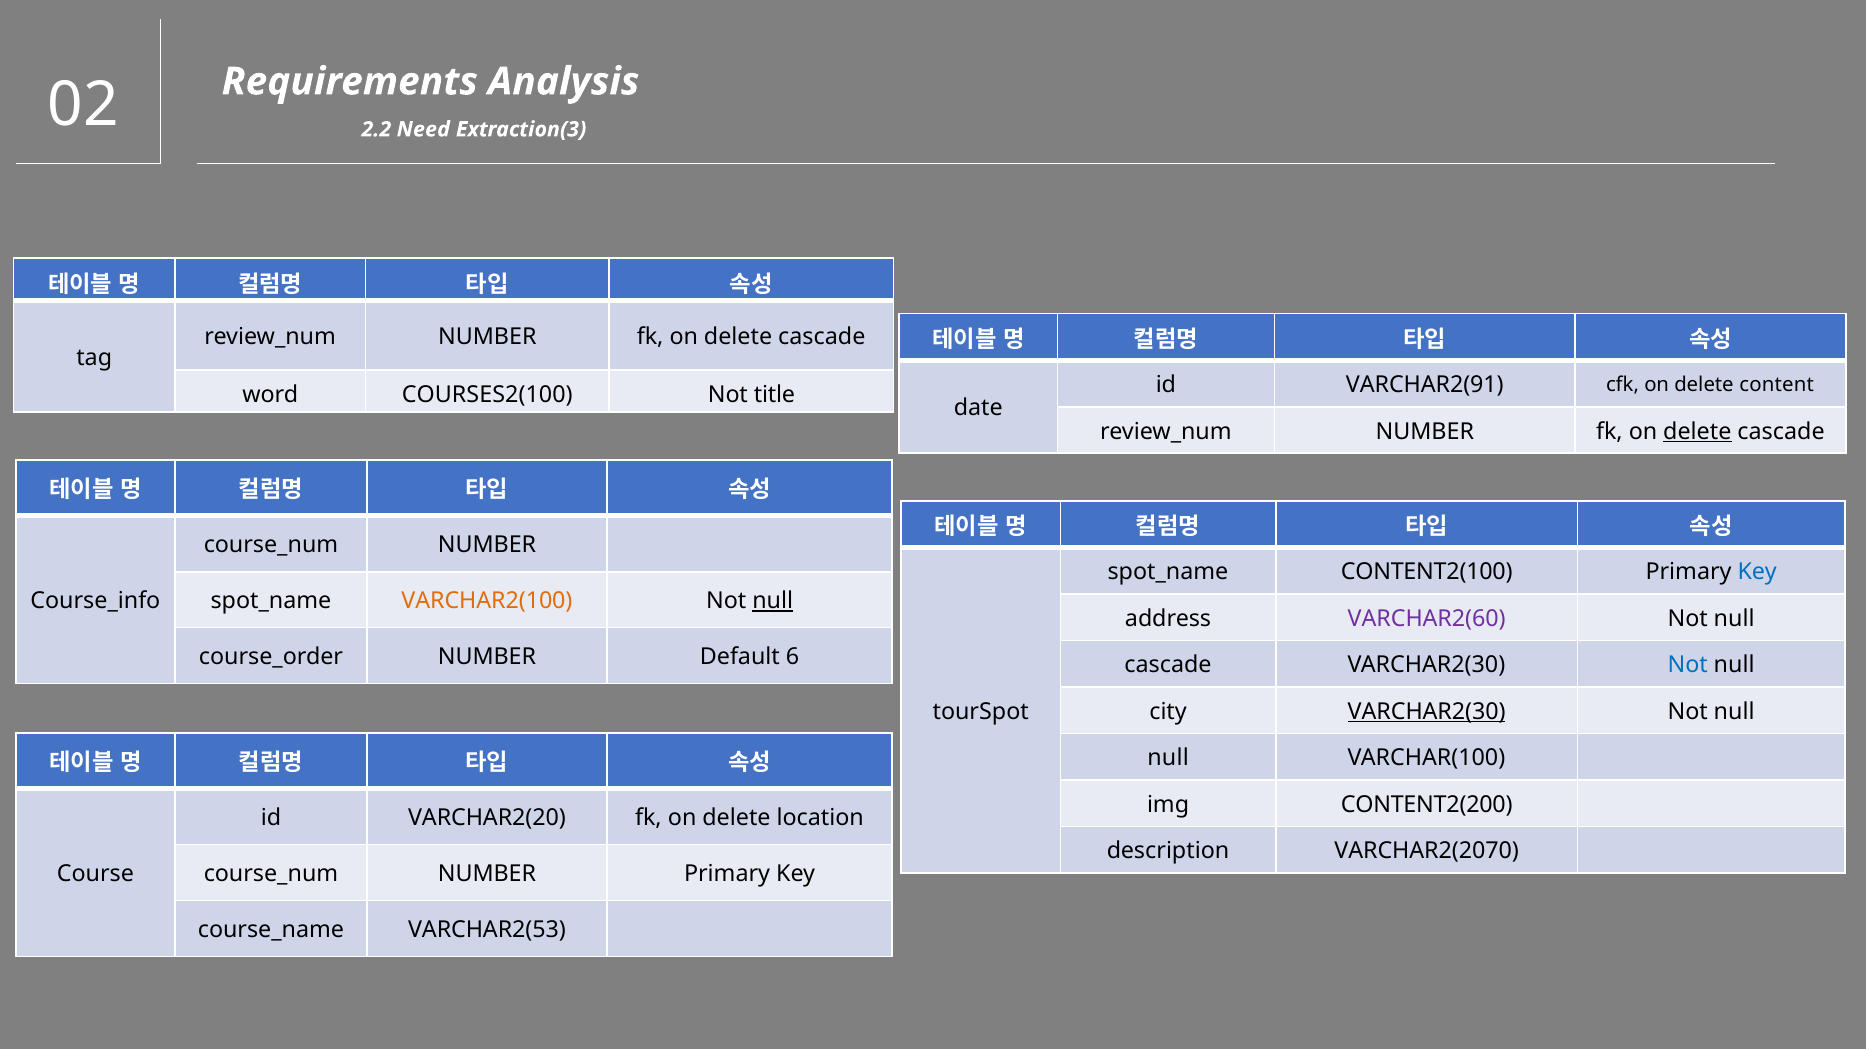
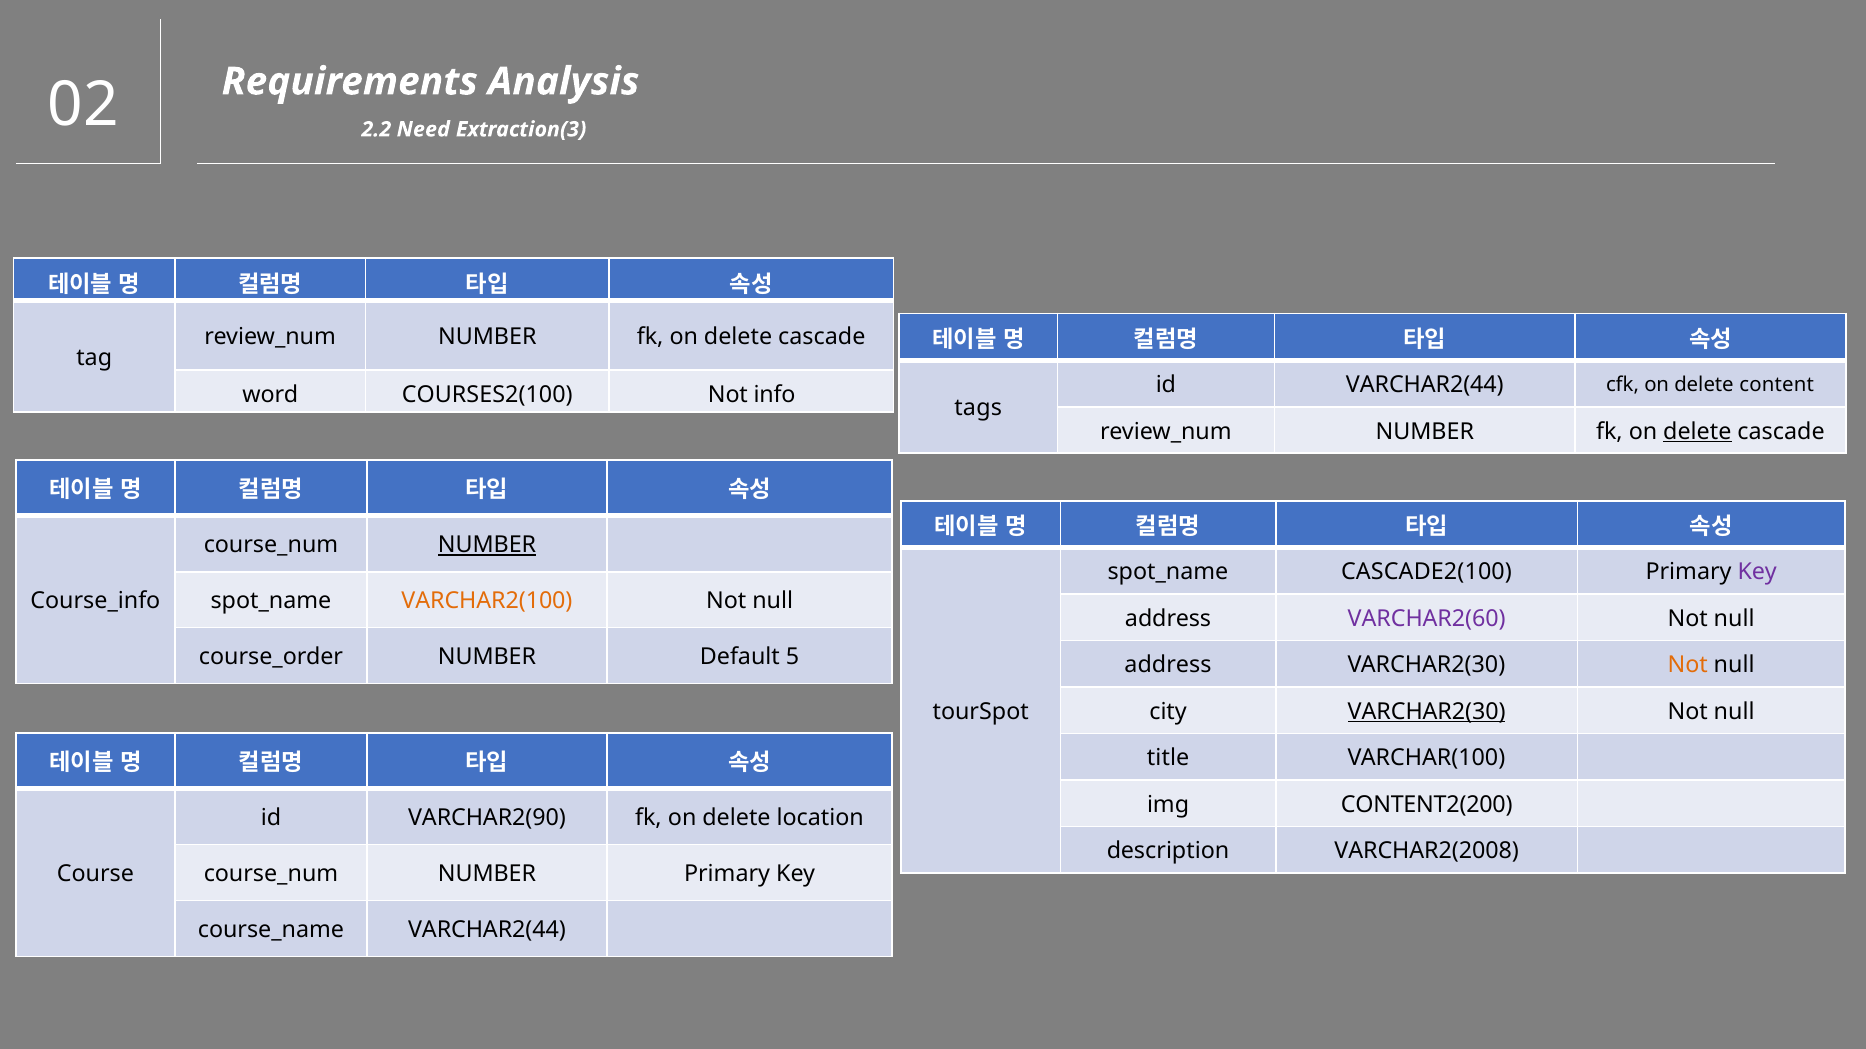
id VARCHAR2(91: VARCHAR2(91 -> VARCHAR2(44
title: title -> info
date: date -> tags
NUMBER at (487, 545) underline: none -> present
CONTENT2(100: CONTENT2(100 -> CASCADE2(100
Key at (1757, 572) colour: blue -> purple
null at (773, 601) underline: present -> none
6: 6 -> 5
cascade at (1168, 665): cascade -> address
Not at (1688, 665) colour: blue -> orange
null at (1168, 759): null -> title
VARCHAR2(20: VARCHAR2(20 -> VARCHAR2(90
VARCHAR2(2070: VARCHAR2(2070 -> VARCHAR2(2008
VARCHAR2(53 at (487, 931): VARCHAR2(53 -> VARCHAR2(44
